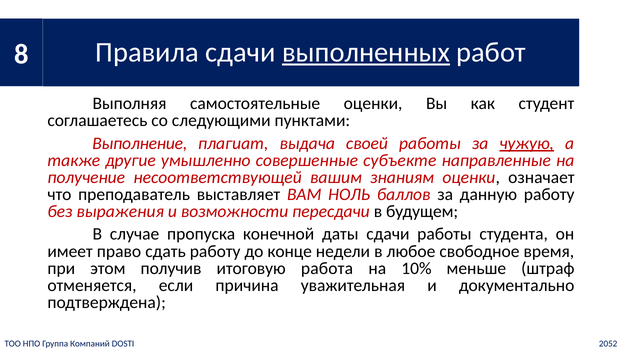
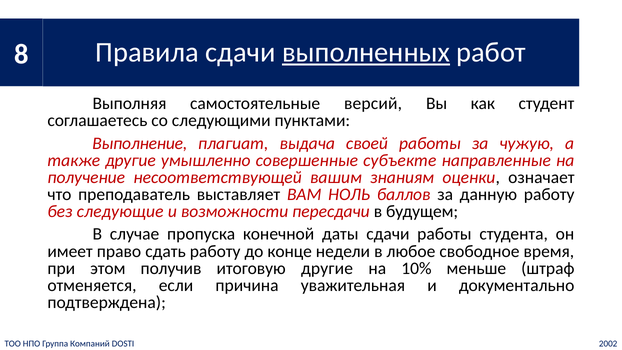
самостоятельные оценки: оценки -> версий
чужую underline: present -> none
выражения: выражения -> следующие
итоговую работа: работа -> другие
2052: 2052 -> 2002
